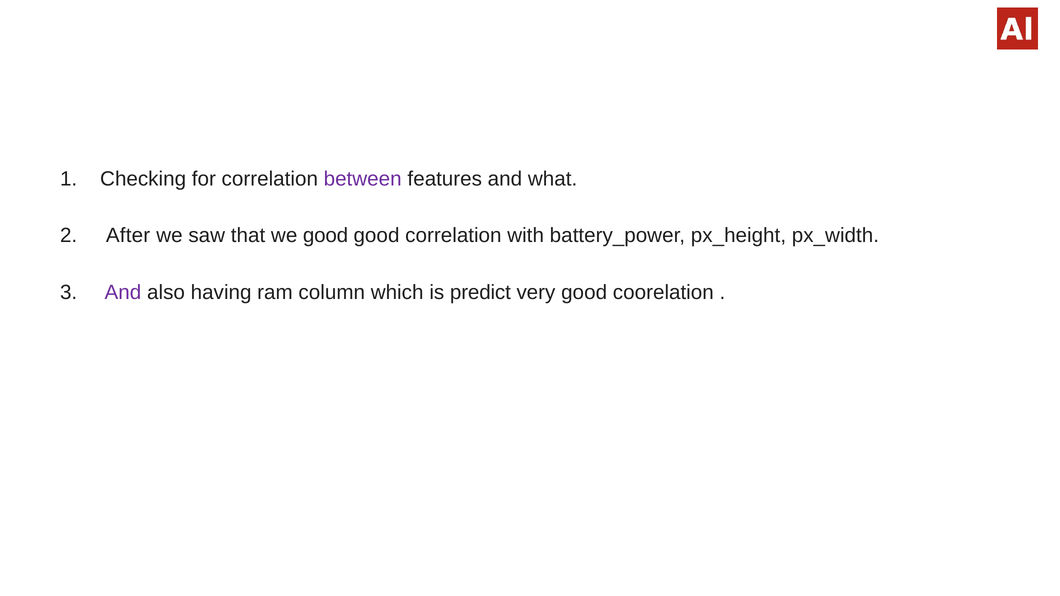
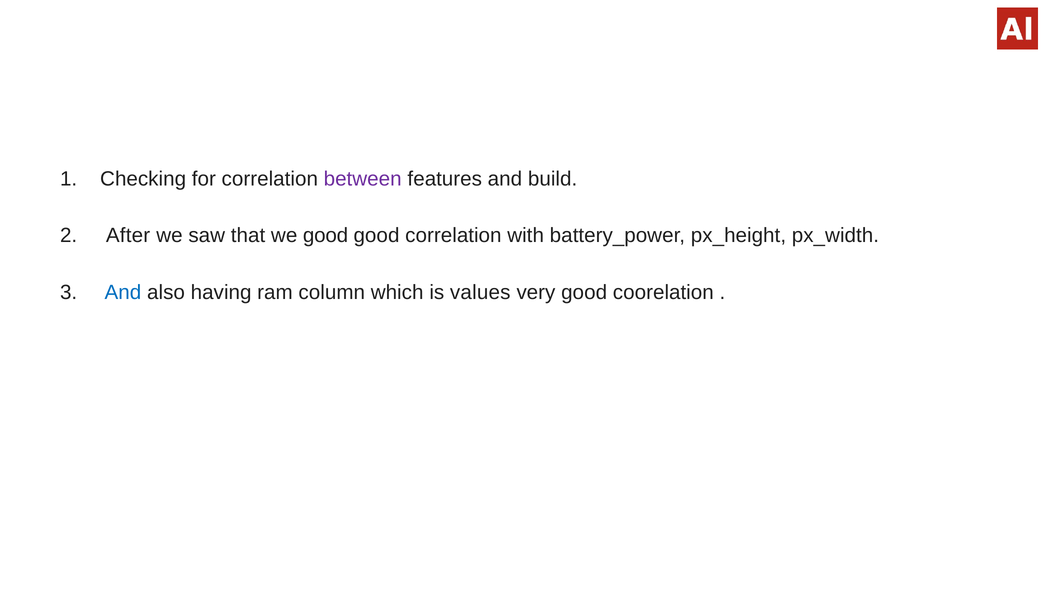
what: what -> build
And at (123, 293) colour: purple -> blue
predict: predict -> values
